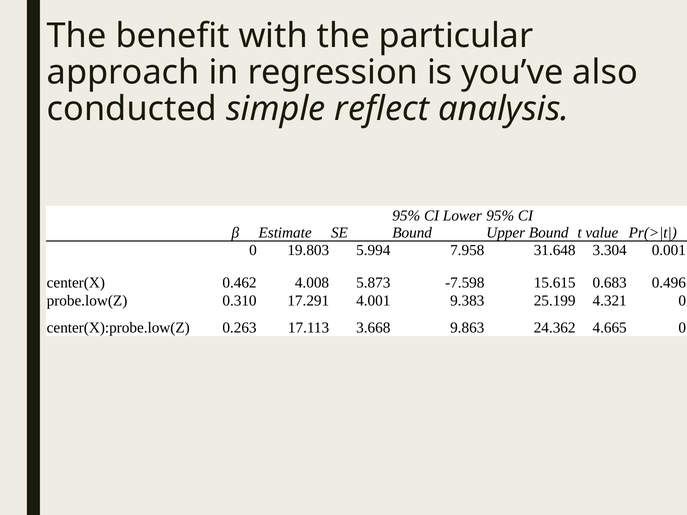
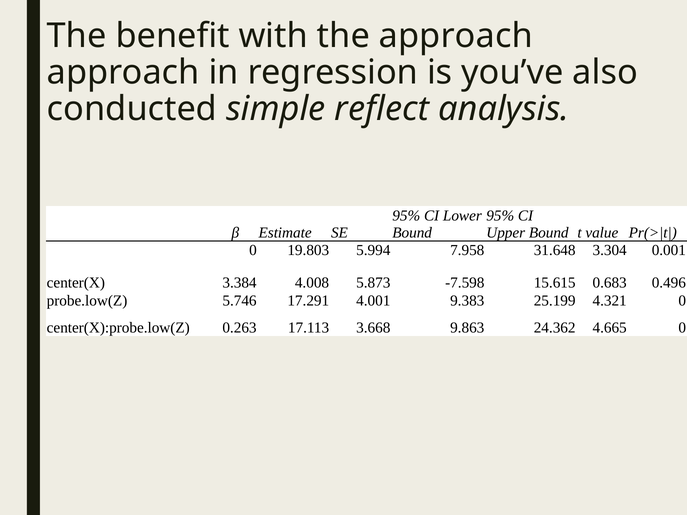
the particular: particular -> approach
0.462: 0.462 -> 3.384
0.310: 0.310 -> 5.746
